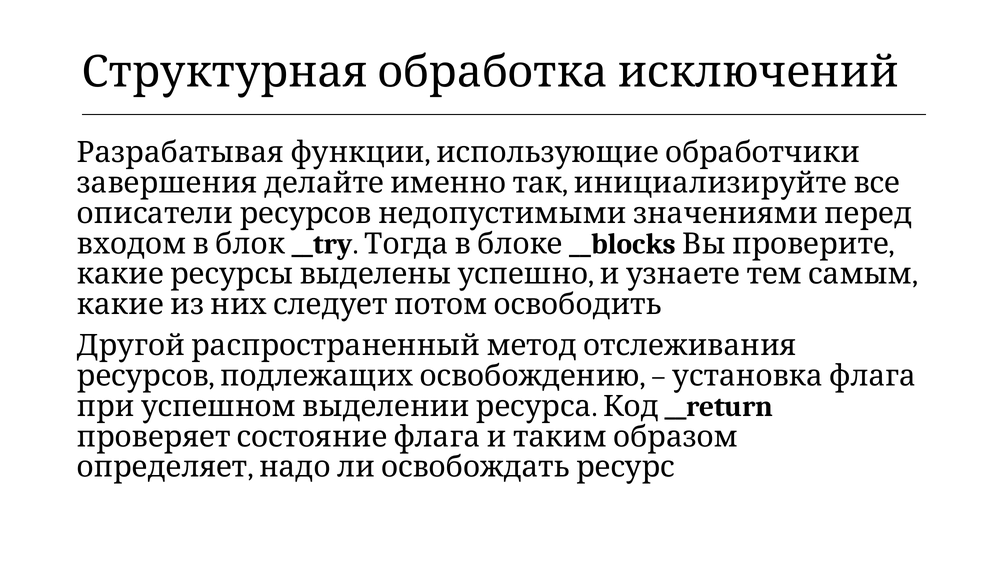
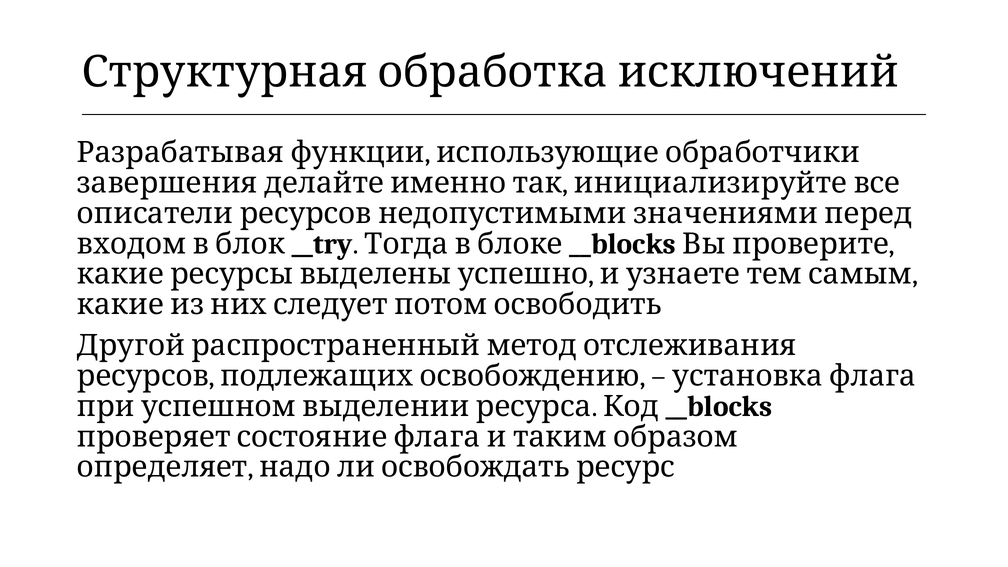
Код __return: __return -> __blocks
